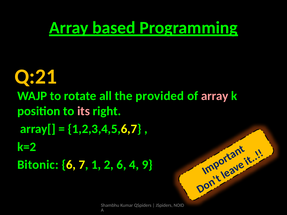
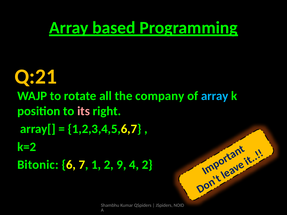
provided: provided -> company
array at (215, 96) colour: pink -> light blue
2 6: 6 -> 9
4 9: 9 -> 2
